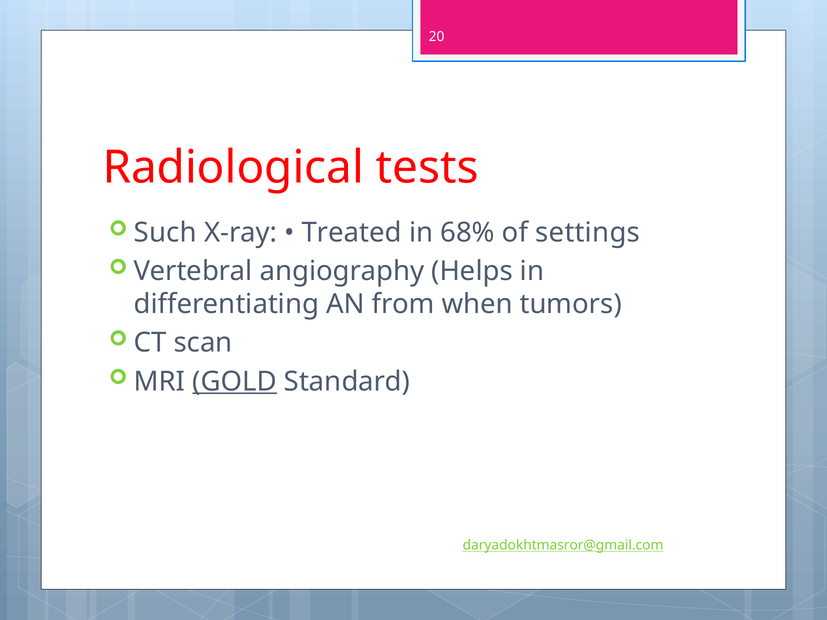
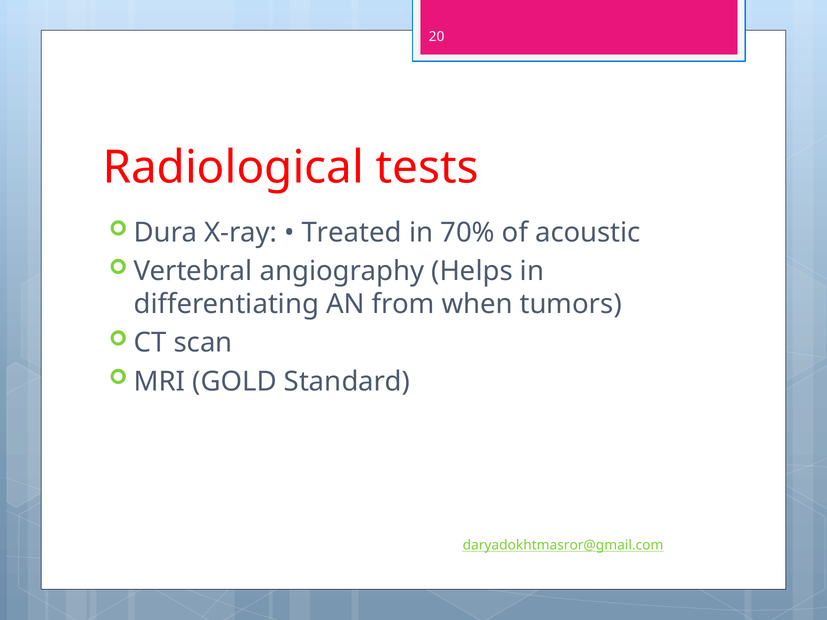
Such: Such -> Dura
68%: 68% -> 70%
settings: settings -> acoustic
GOLD underline: present -> none
